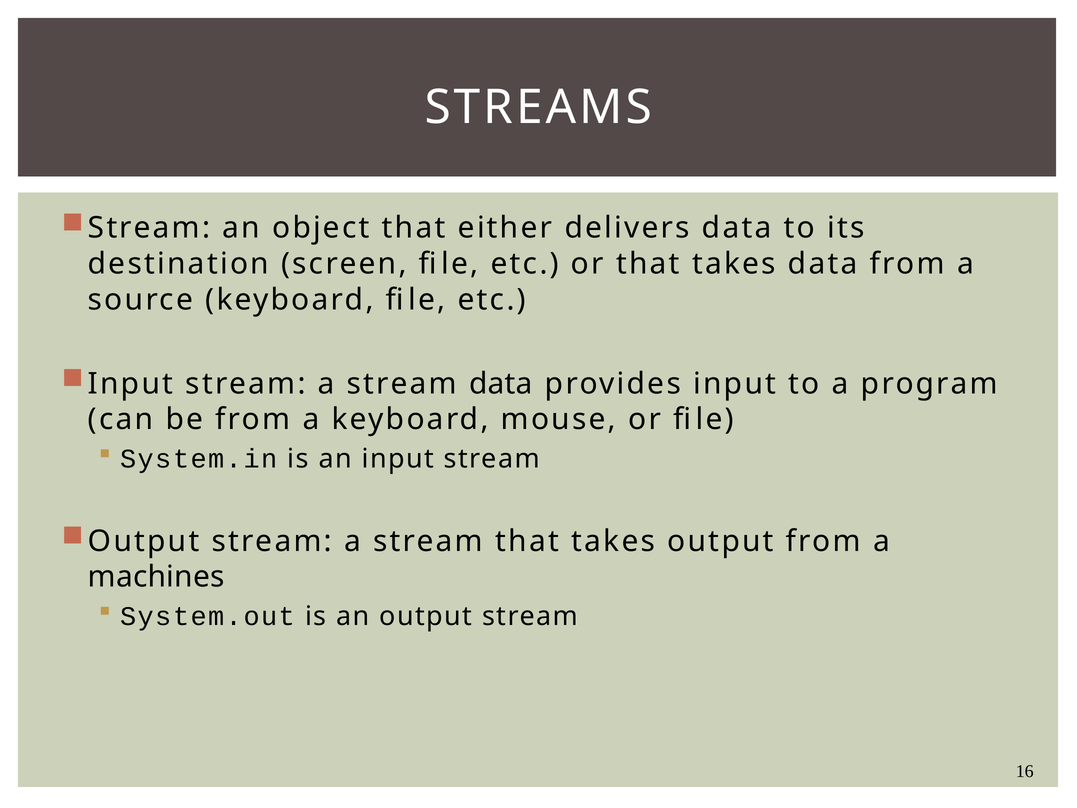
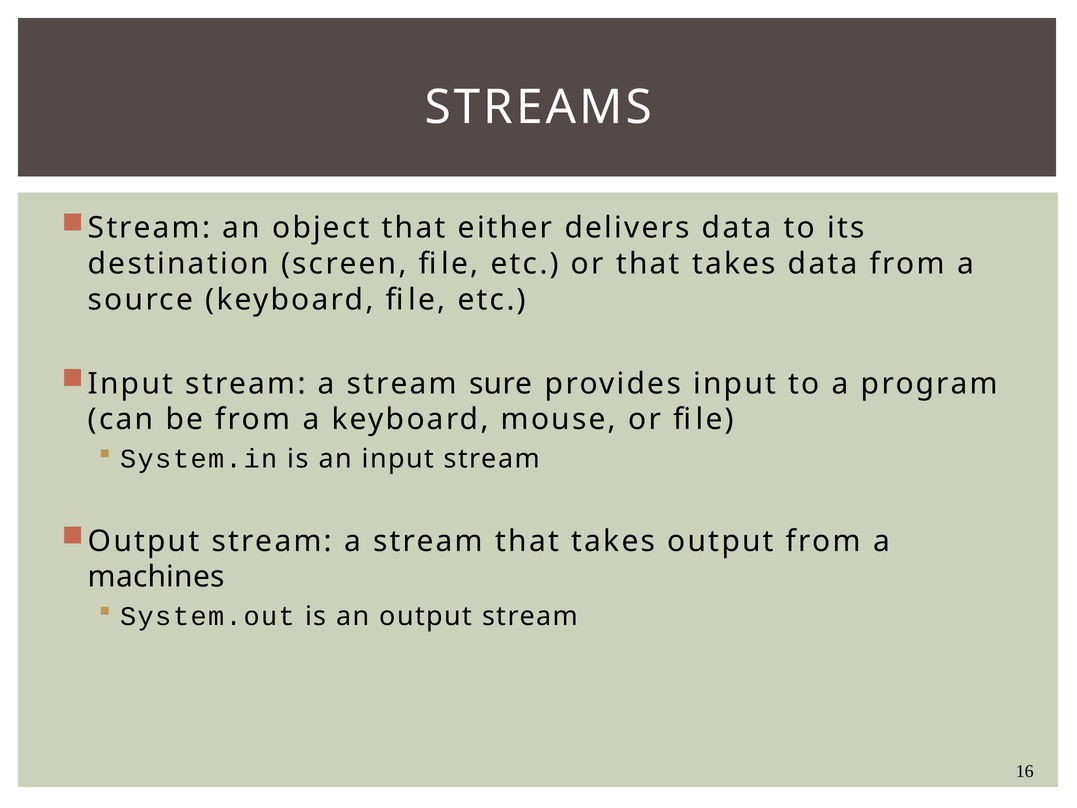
stream data: data -> sure
